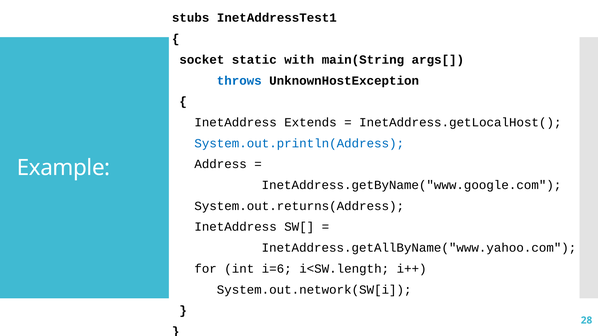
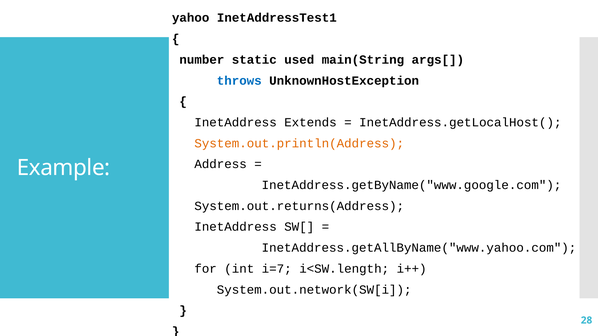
stubs: stubs -> yahoo
socket: socket -> number
with: with -> used
System.out.println(Address colour: blue -> orange
i=6: i=6 -> i=7
